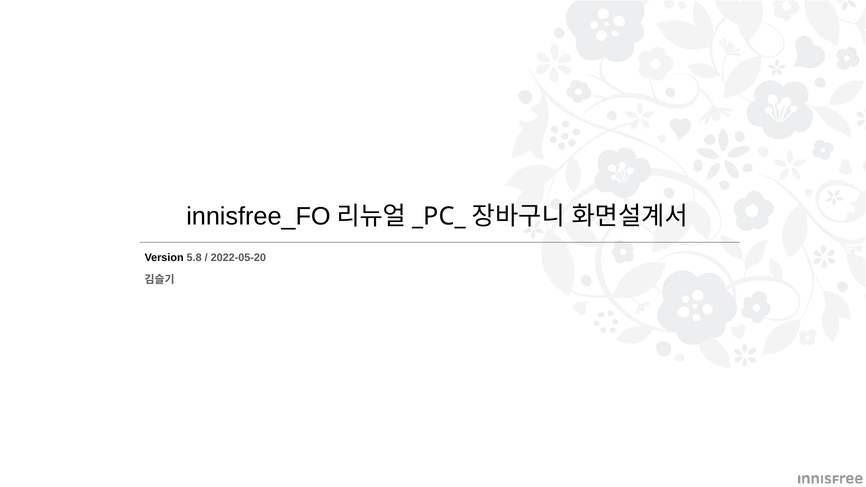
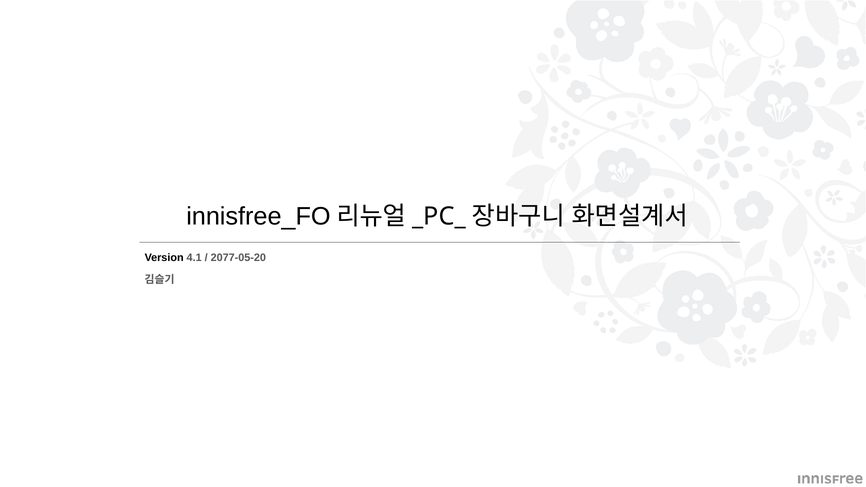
5.8: 5.8 -> 4.1
2022-05-20: 2022-05-20 -> 2077-05-20
